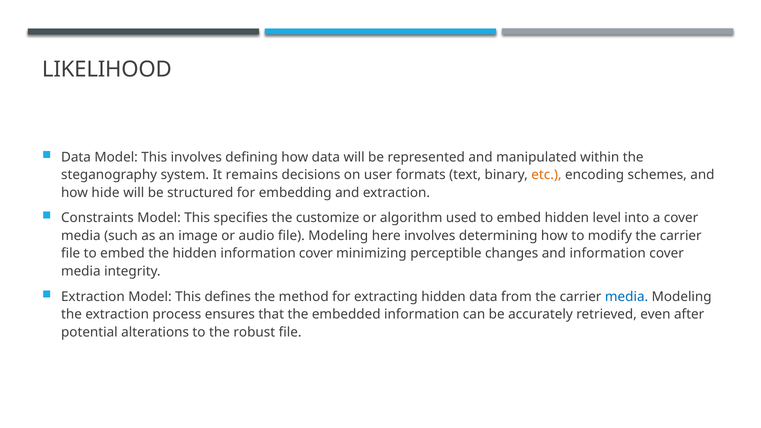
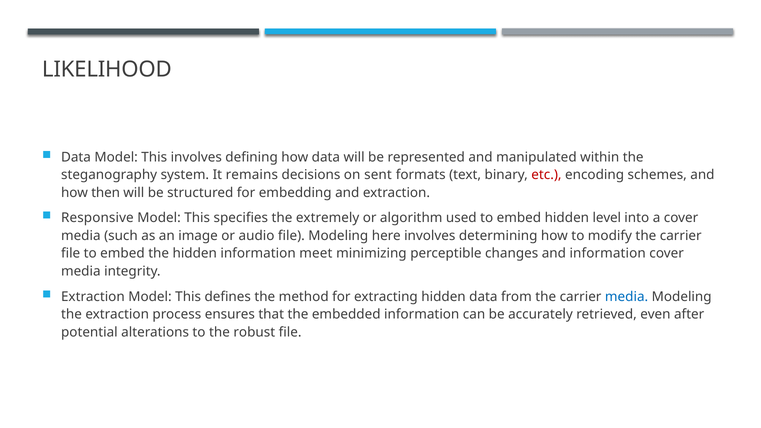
user: user -> sent
etc colour: orange -> red
hide: hide -> then
Constraints: Constraints -> Responsive
customize: customize -> extremely
hidden information cover: cover -> meet
